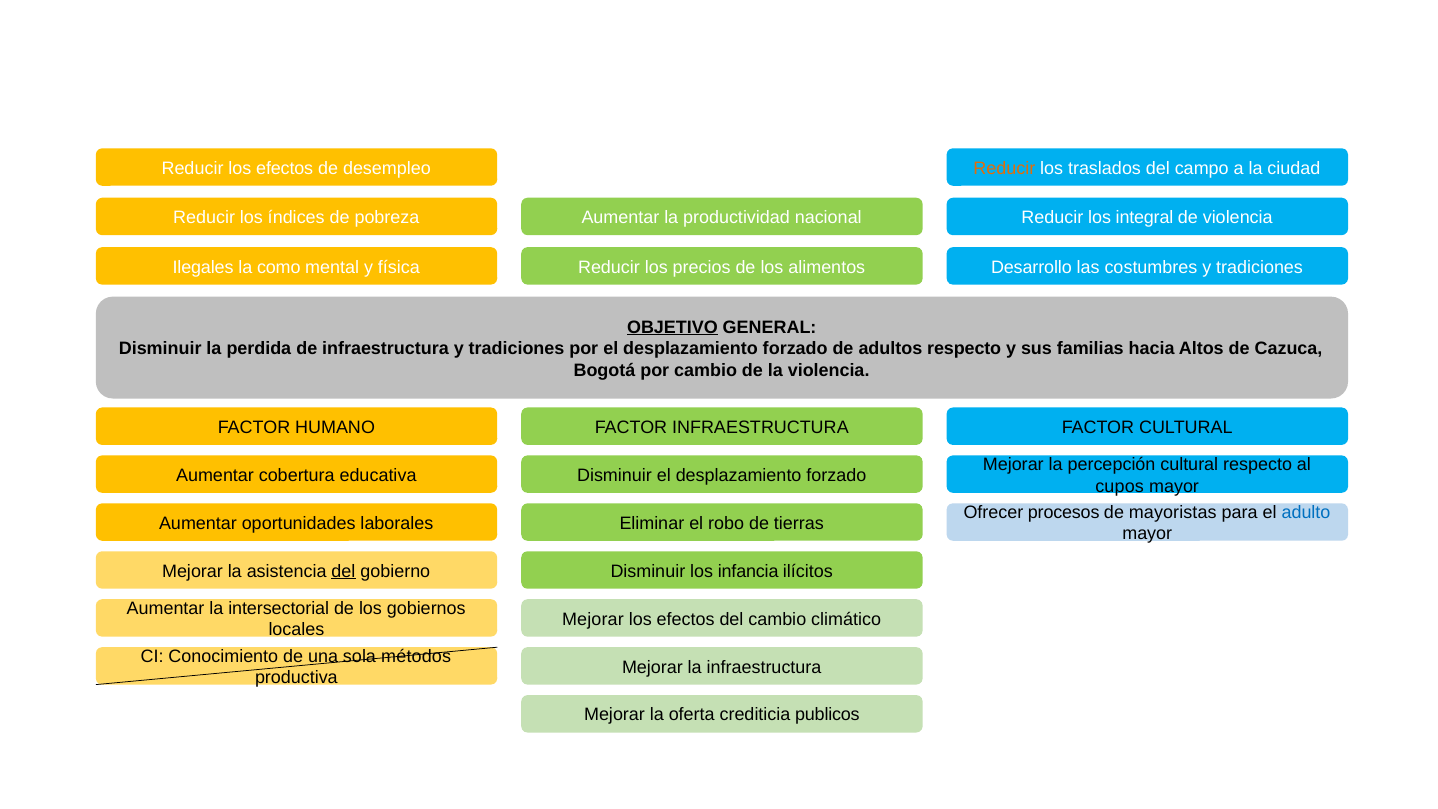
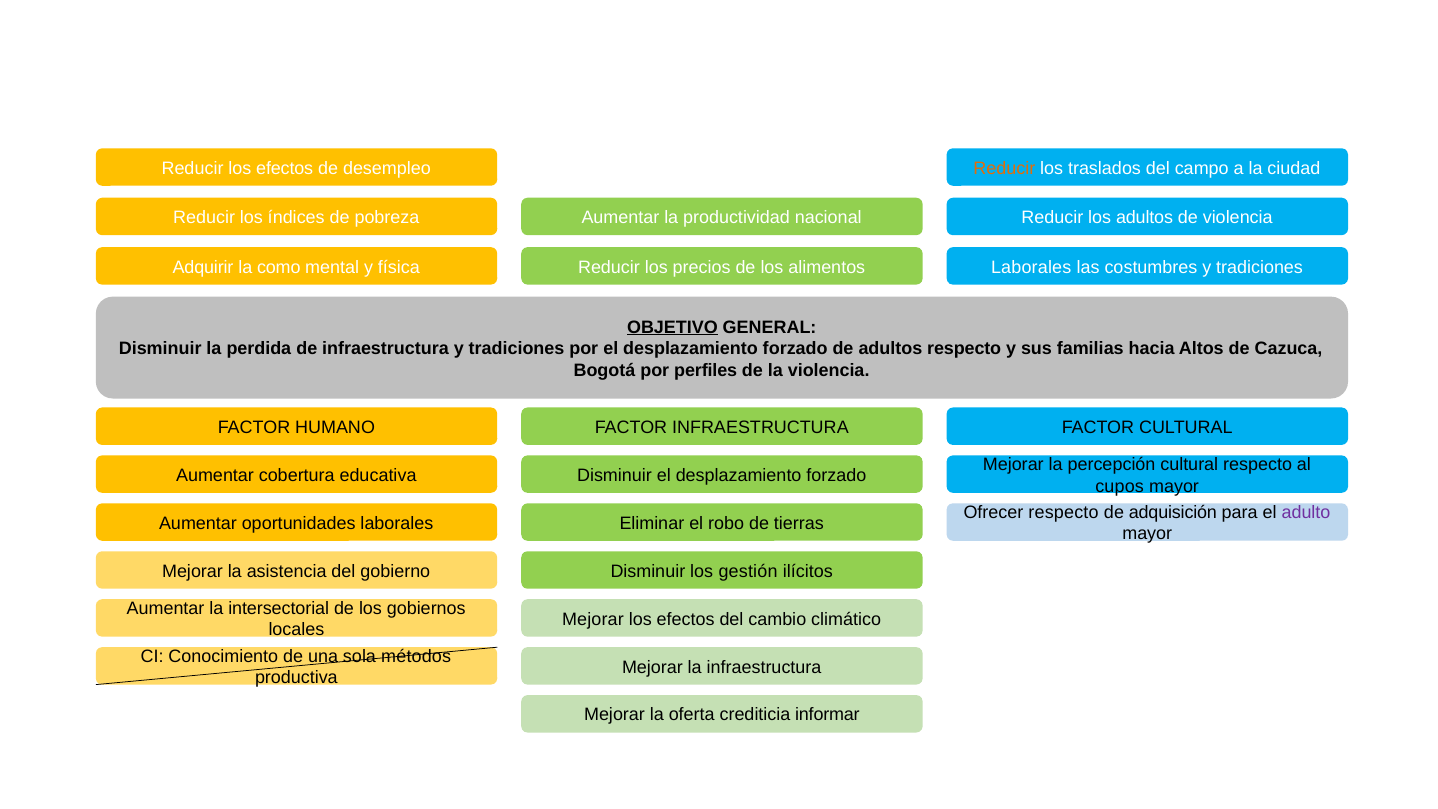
los integral: integral -> adultos
Ilegales: Ilegales -> Adquirir
alimentos Desarrollo: Desarrollo -> Laborales
por cambio: cambio -> perfiles
Ofrecer procesos: procesos -> respecto
mayoristas: mayoristas -> adquisición
adulto colour: blue -> purple
del at (343, 571) underline: present -> none
infancia: infancia -> gestión
publicos: publicos -> informar
